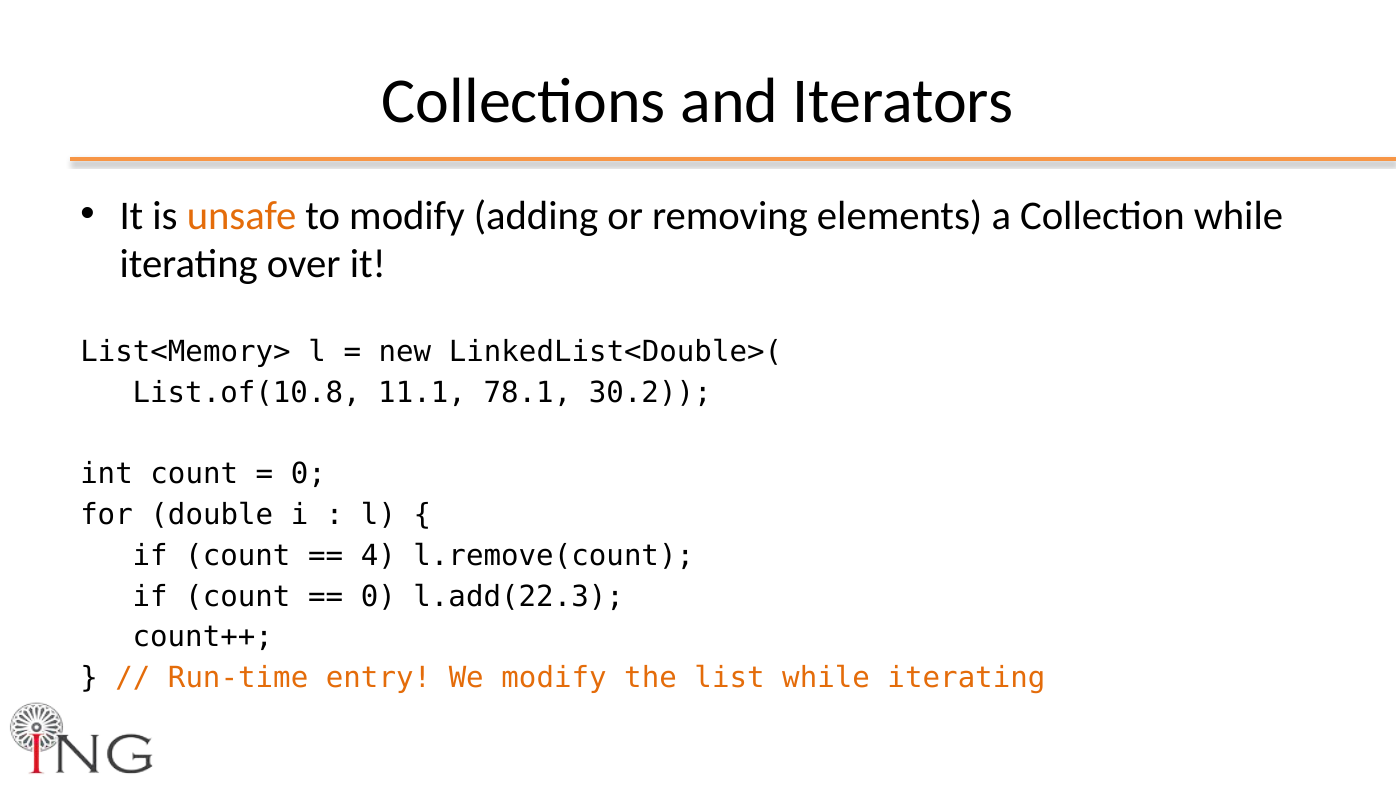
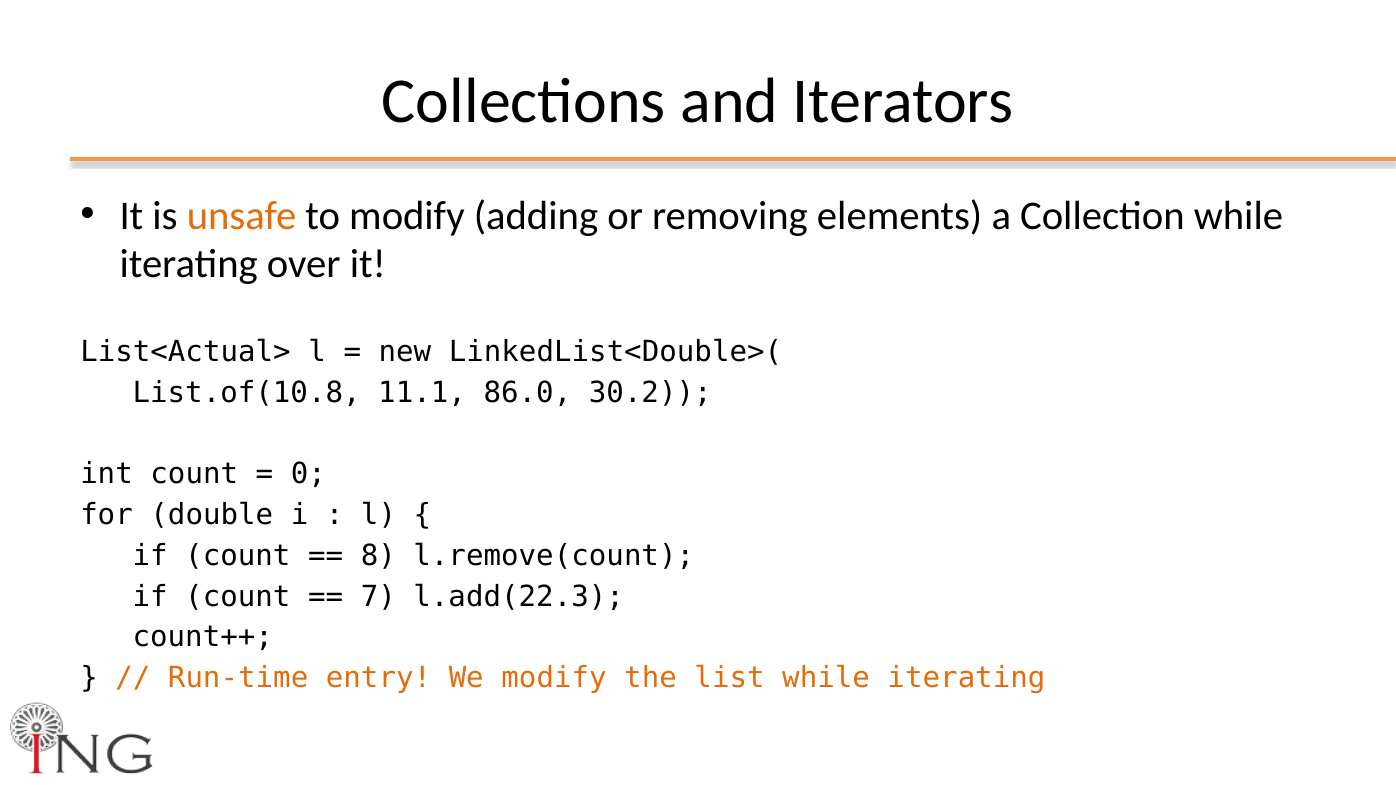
List<Memory>: List<Memory> -> List<Actual>
78.1: 78.1 -> 86.0
4: 4 -> 8
0 at (378, 597): 0 -> 7
